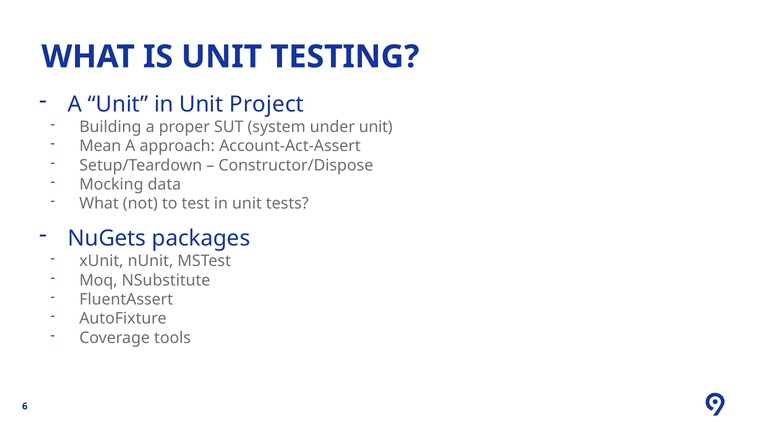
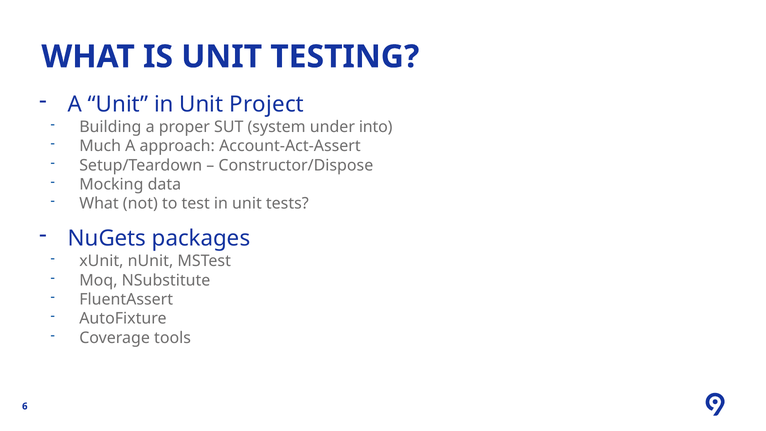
under unit: unit -> into
Mean: Mean -> Much
